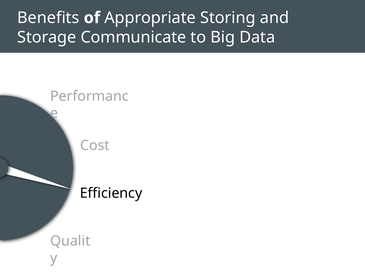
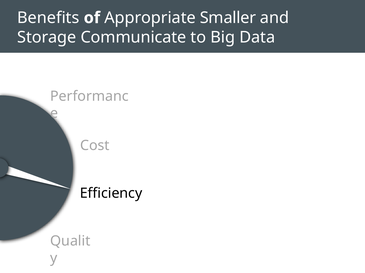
Storing: Storing -> Smaller
